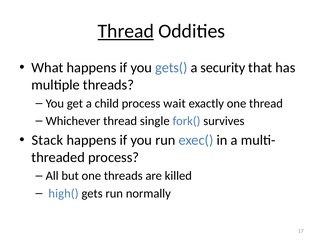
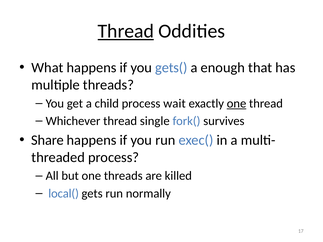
security: security -> enough
one at (237, 104) underline: none -> present
Stack: Stack -> Share
high(: high( -> local(
